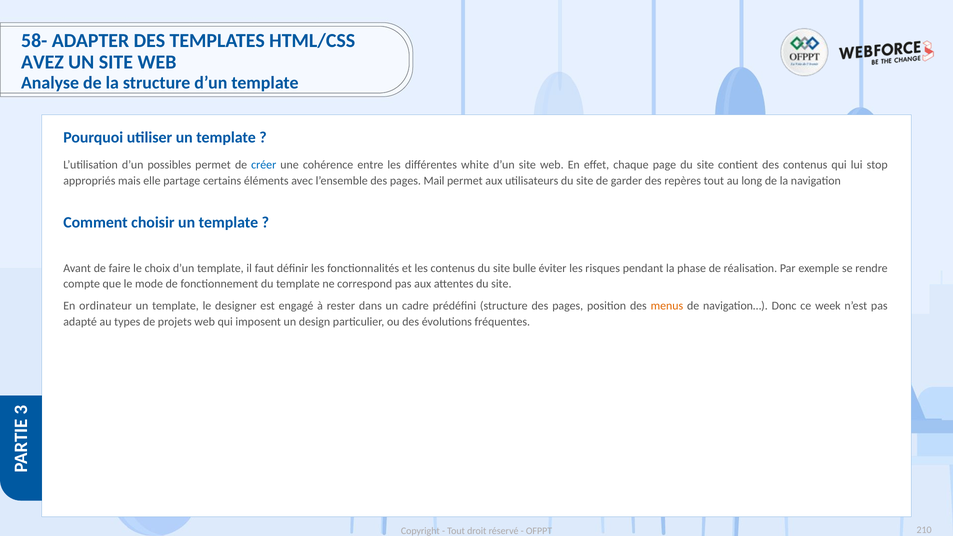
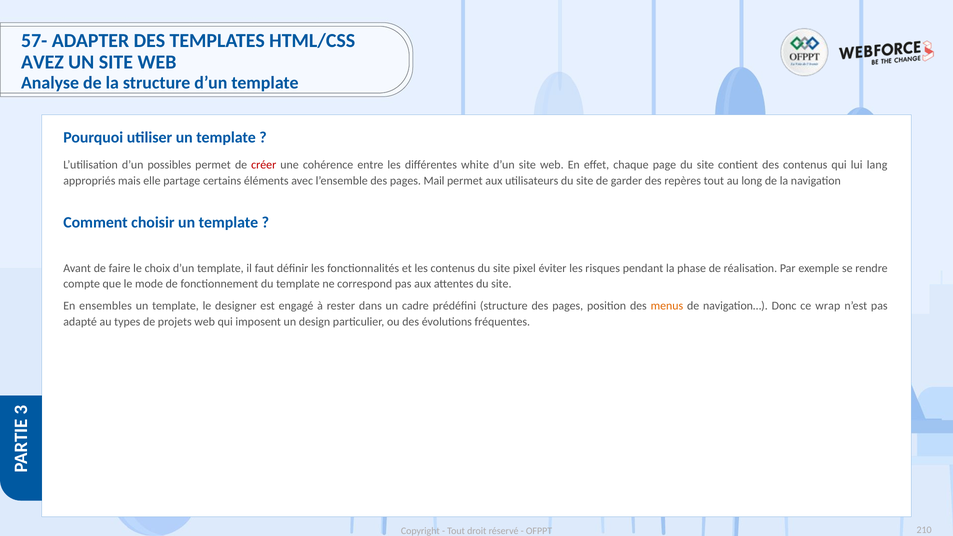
58-: 58- -> 57-
créer colour: blue -> red
stop: stop -> lang
bulle: bulle -> pixel
ordinateur: ordinateur -> ensembles
week: week -> wrap
